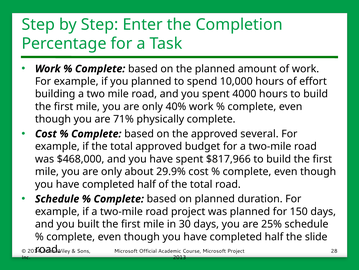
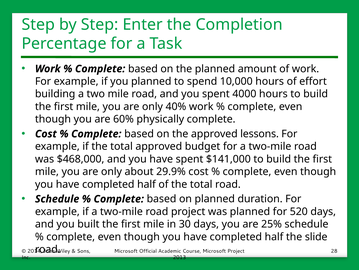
71%: 71% -> 60%
several: several -> lessons
$817,966: $817,966 -> $141,000
150: 150 -> 520
